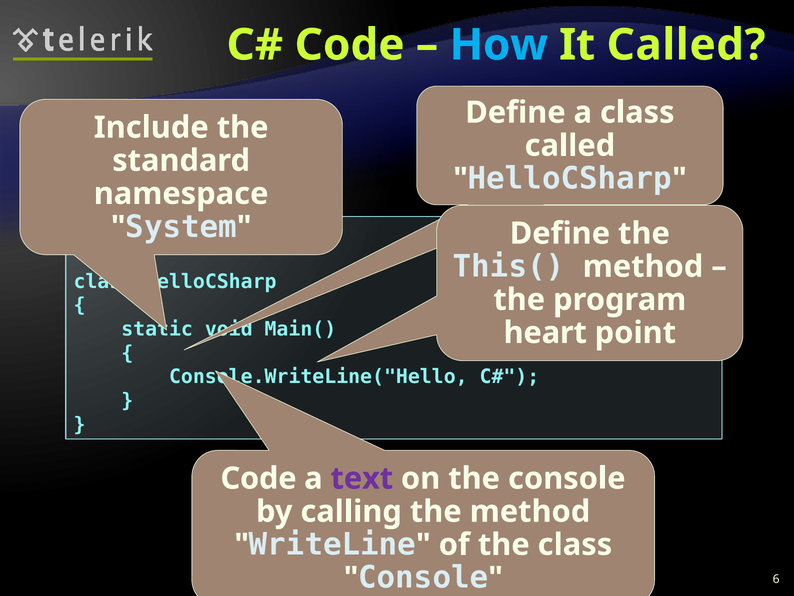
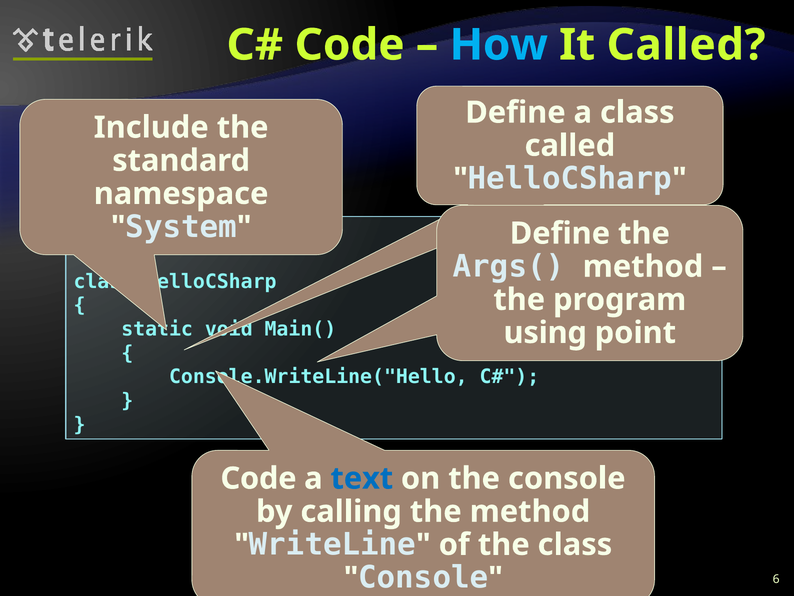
This(: This( -> Args(
heart at (545, 333): heart -> using
text colour: purple -> blue
